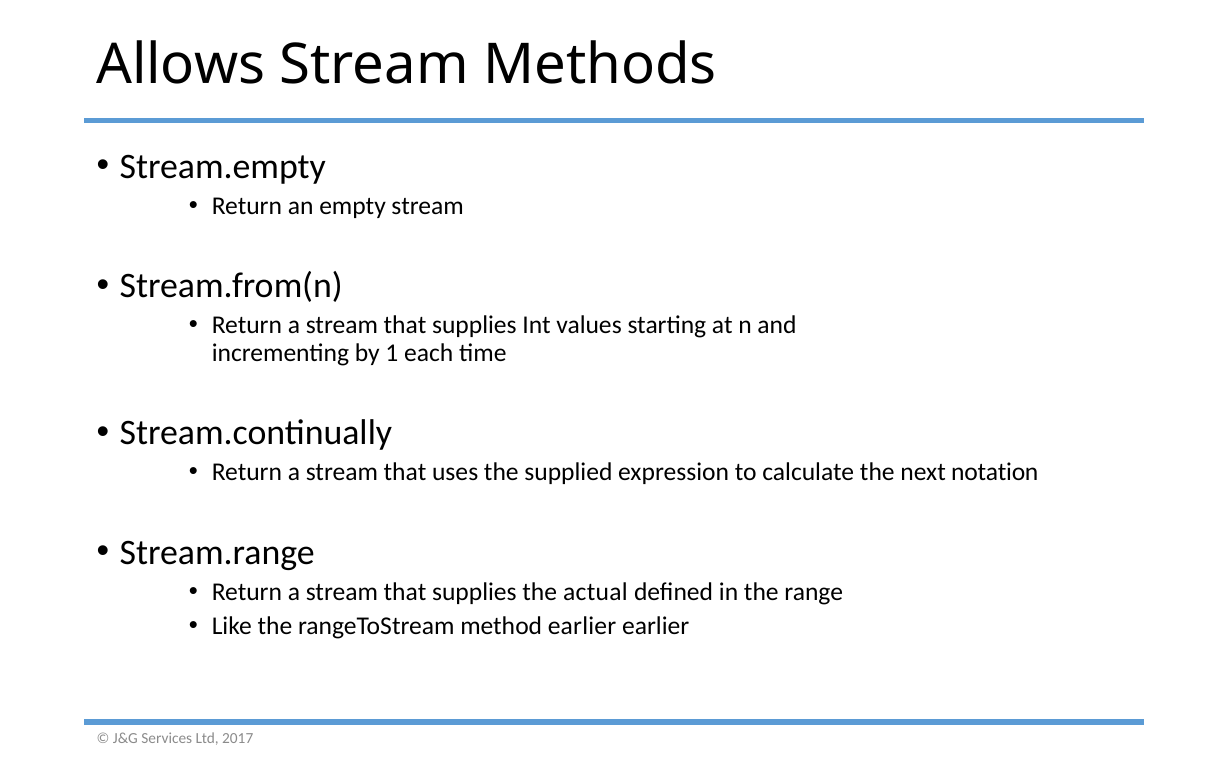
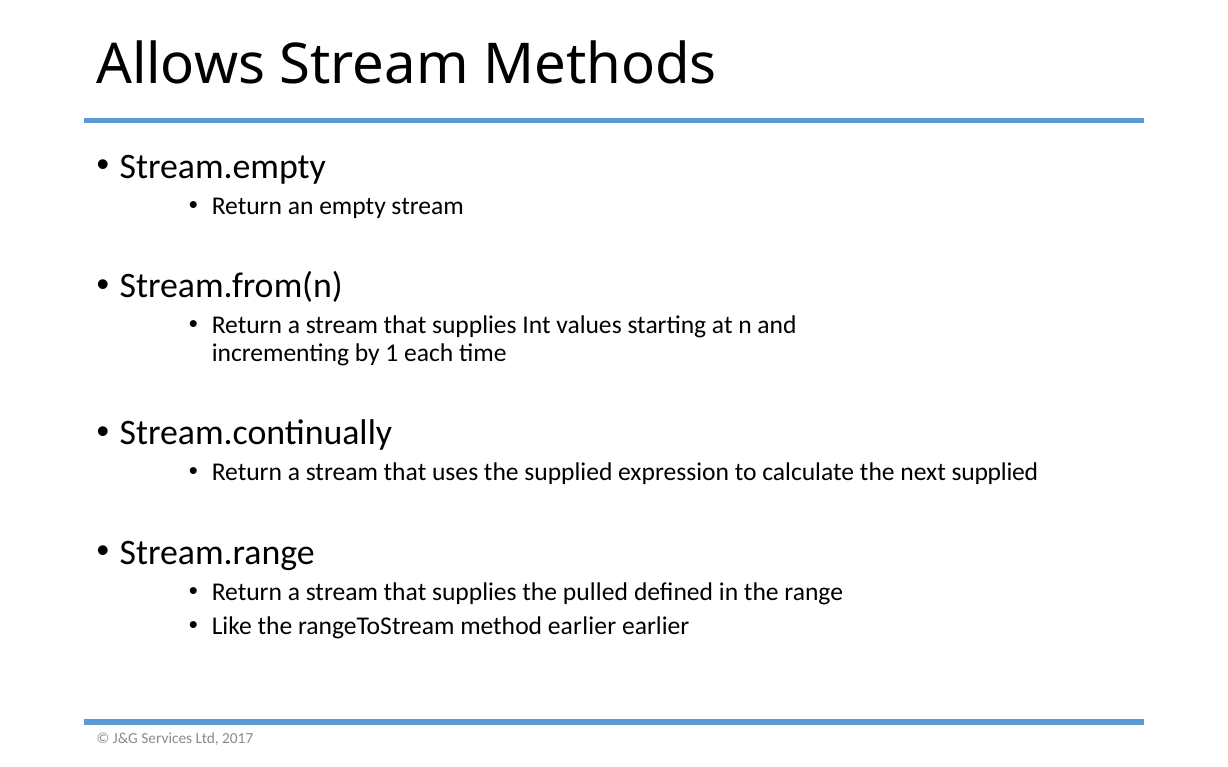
next notation: notation -> supplied
actual: actual -> pulled
